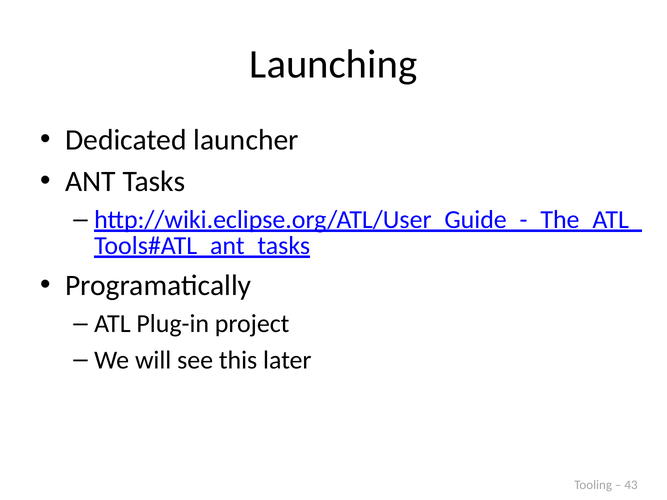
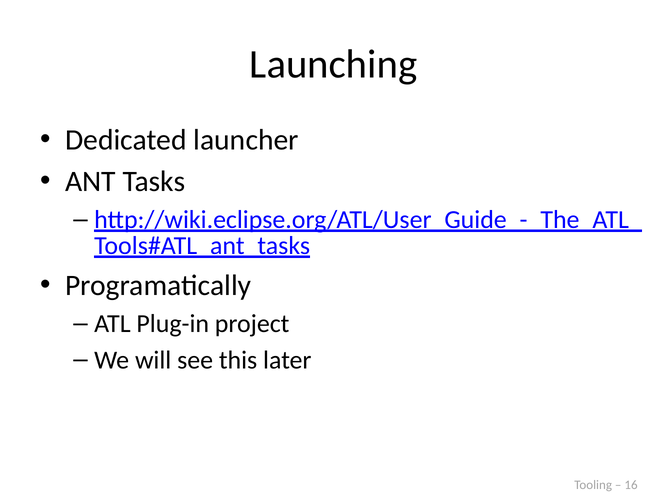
43: 43 -> 16
